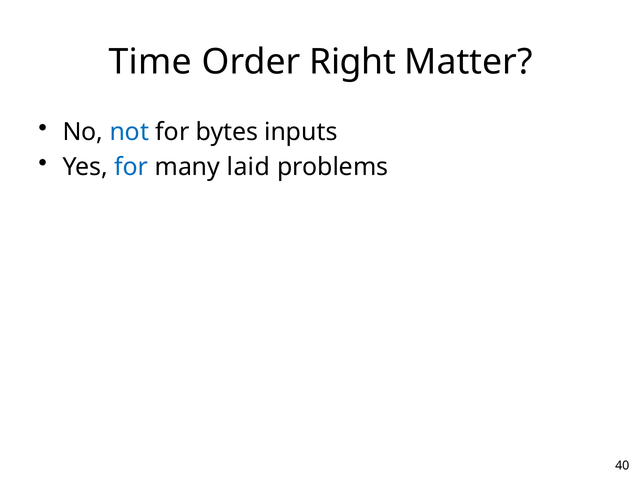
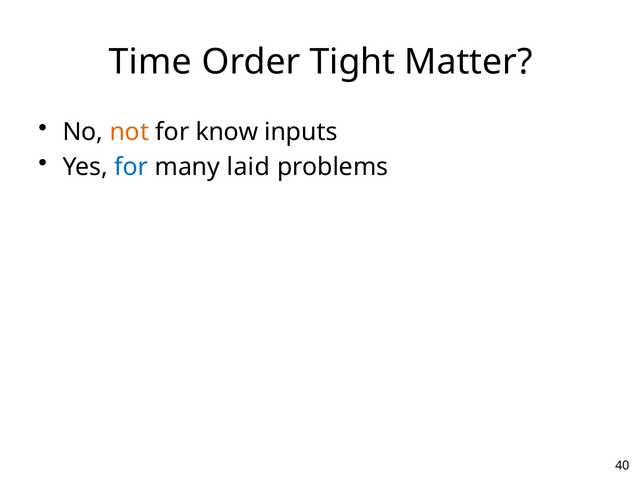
Right: Right -> Tight
not colour: blue -> orange
bytes: bytes -> know
